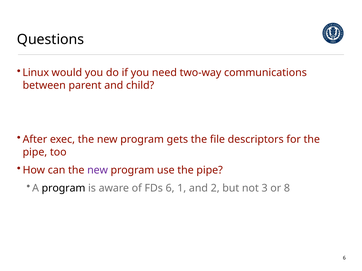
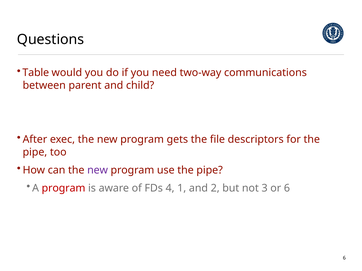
Linux: Linux -> Table
program at (64, 188) colour: black -> red
FDs 6: 6 -> 4
or 8: 8 -> 6
